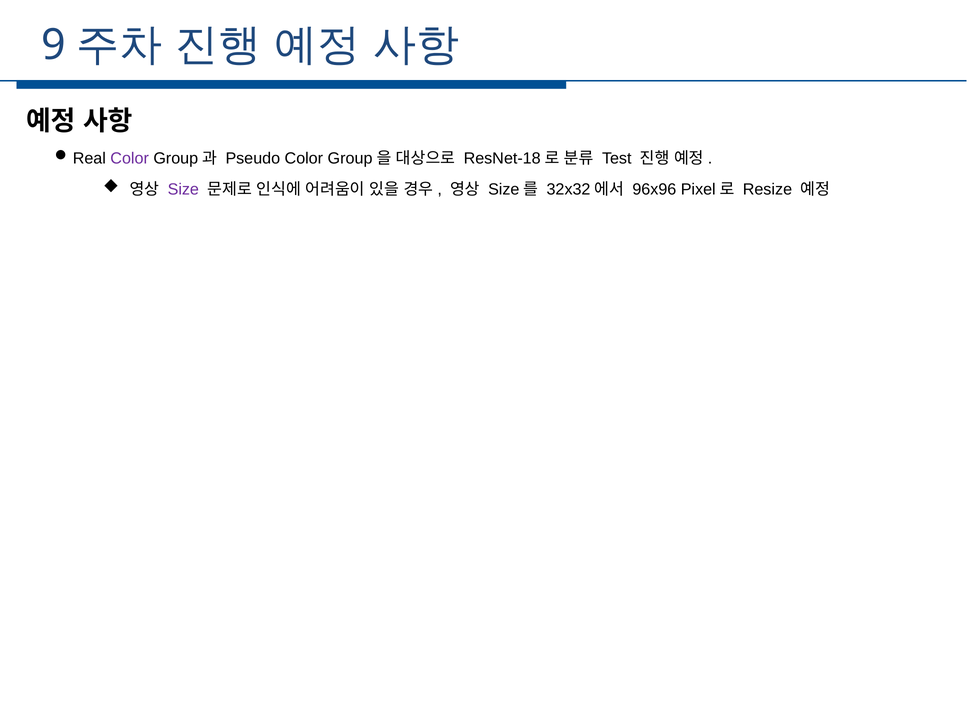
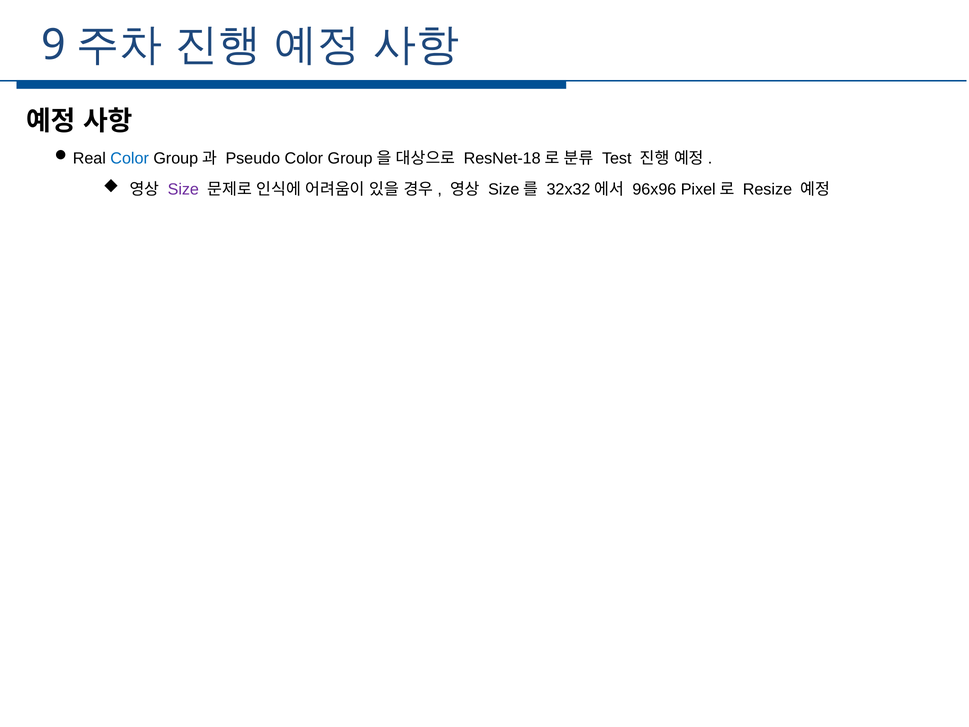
Color at (130, 158) colour: purple -> blue
